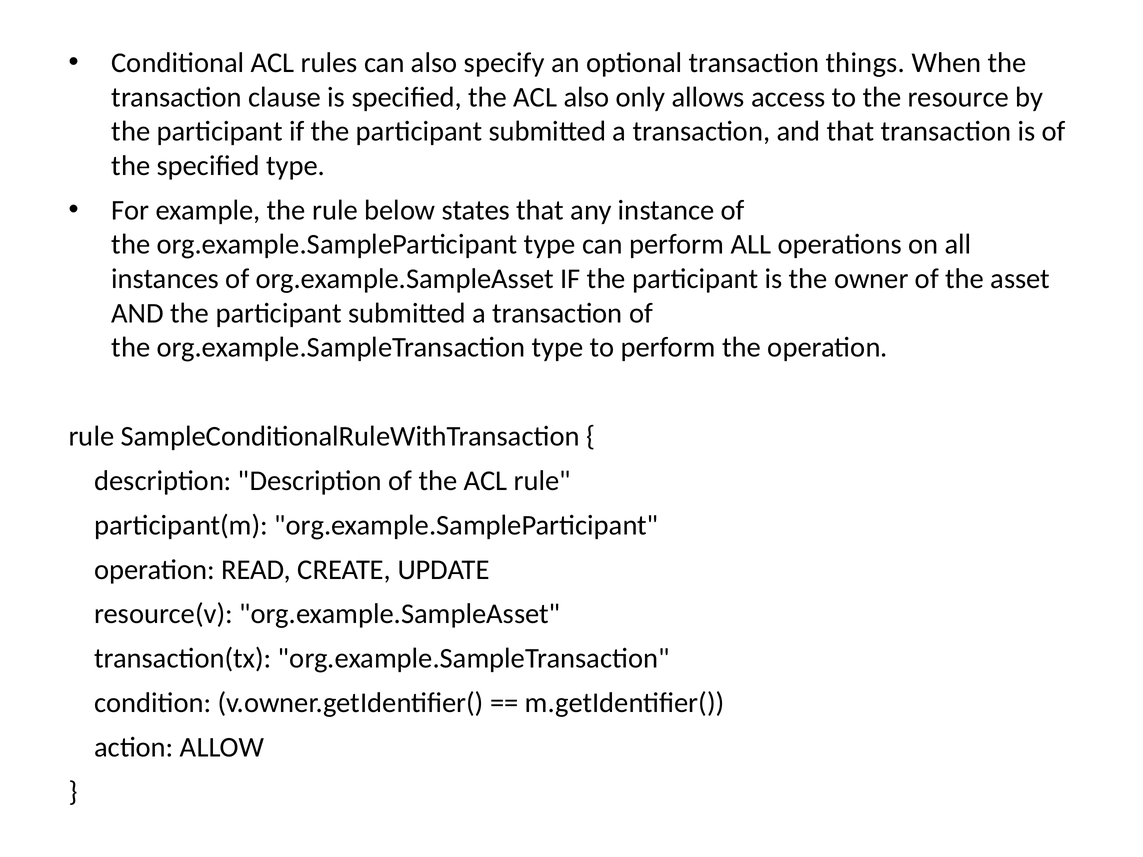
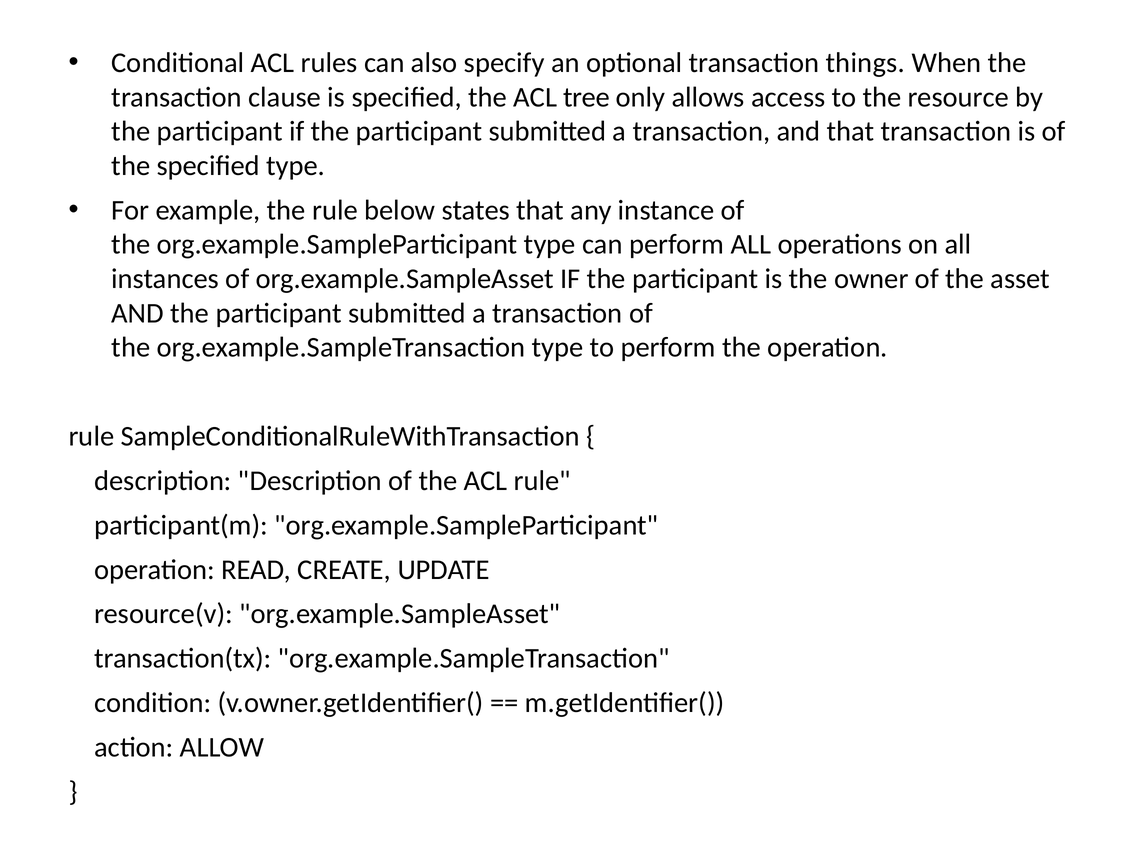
ACL also: also -> tree
